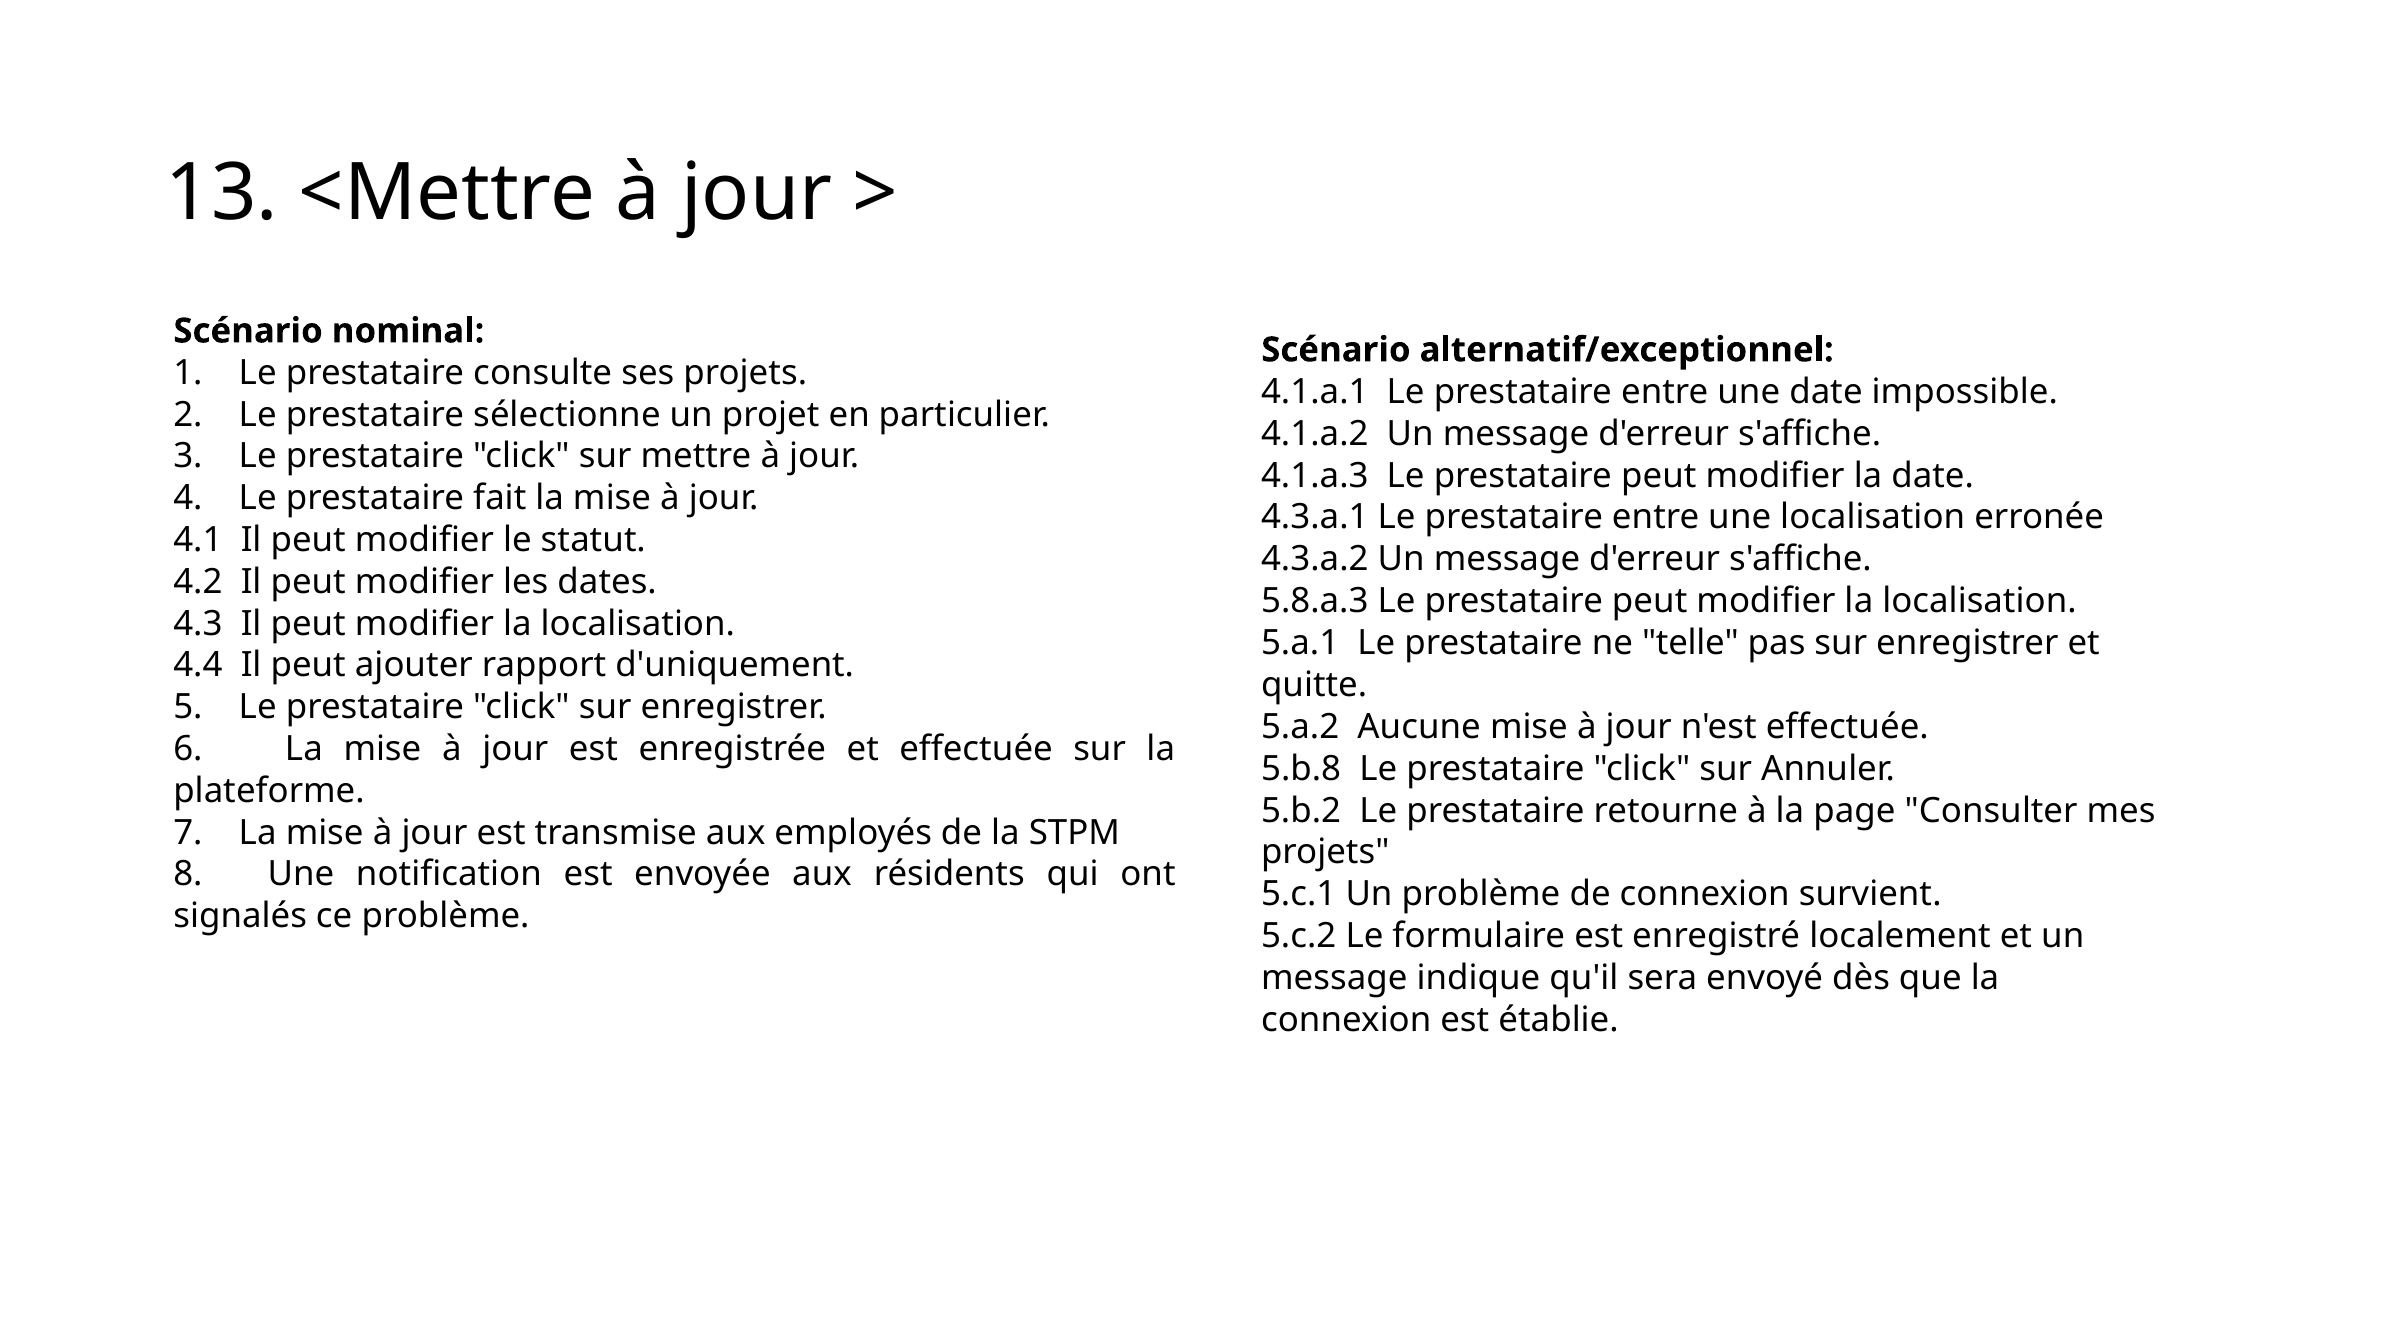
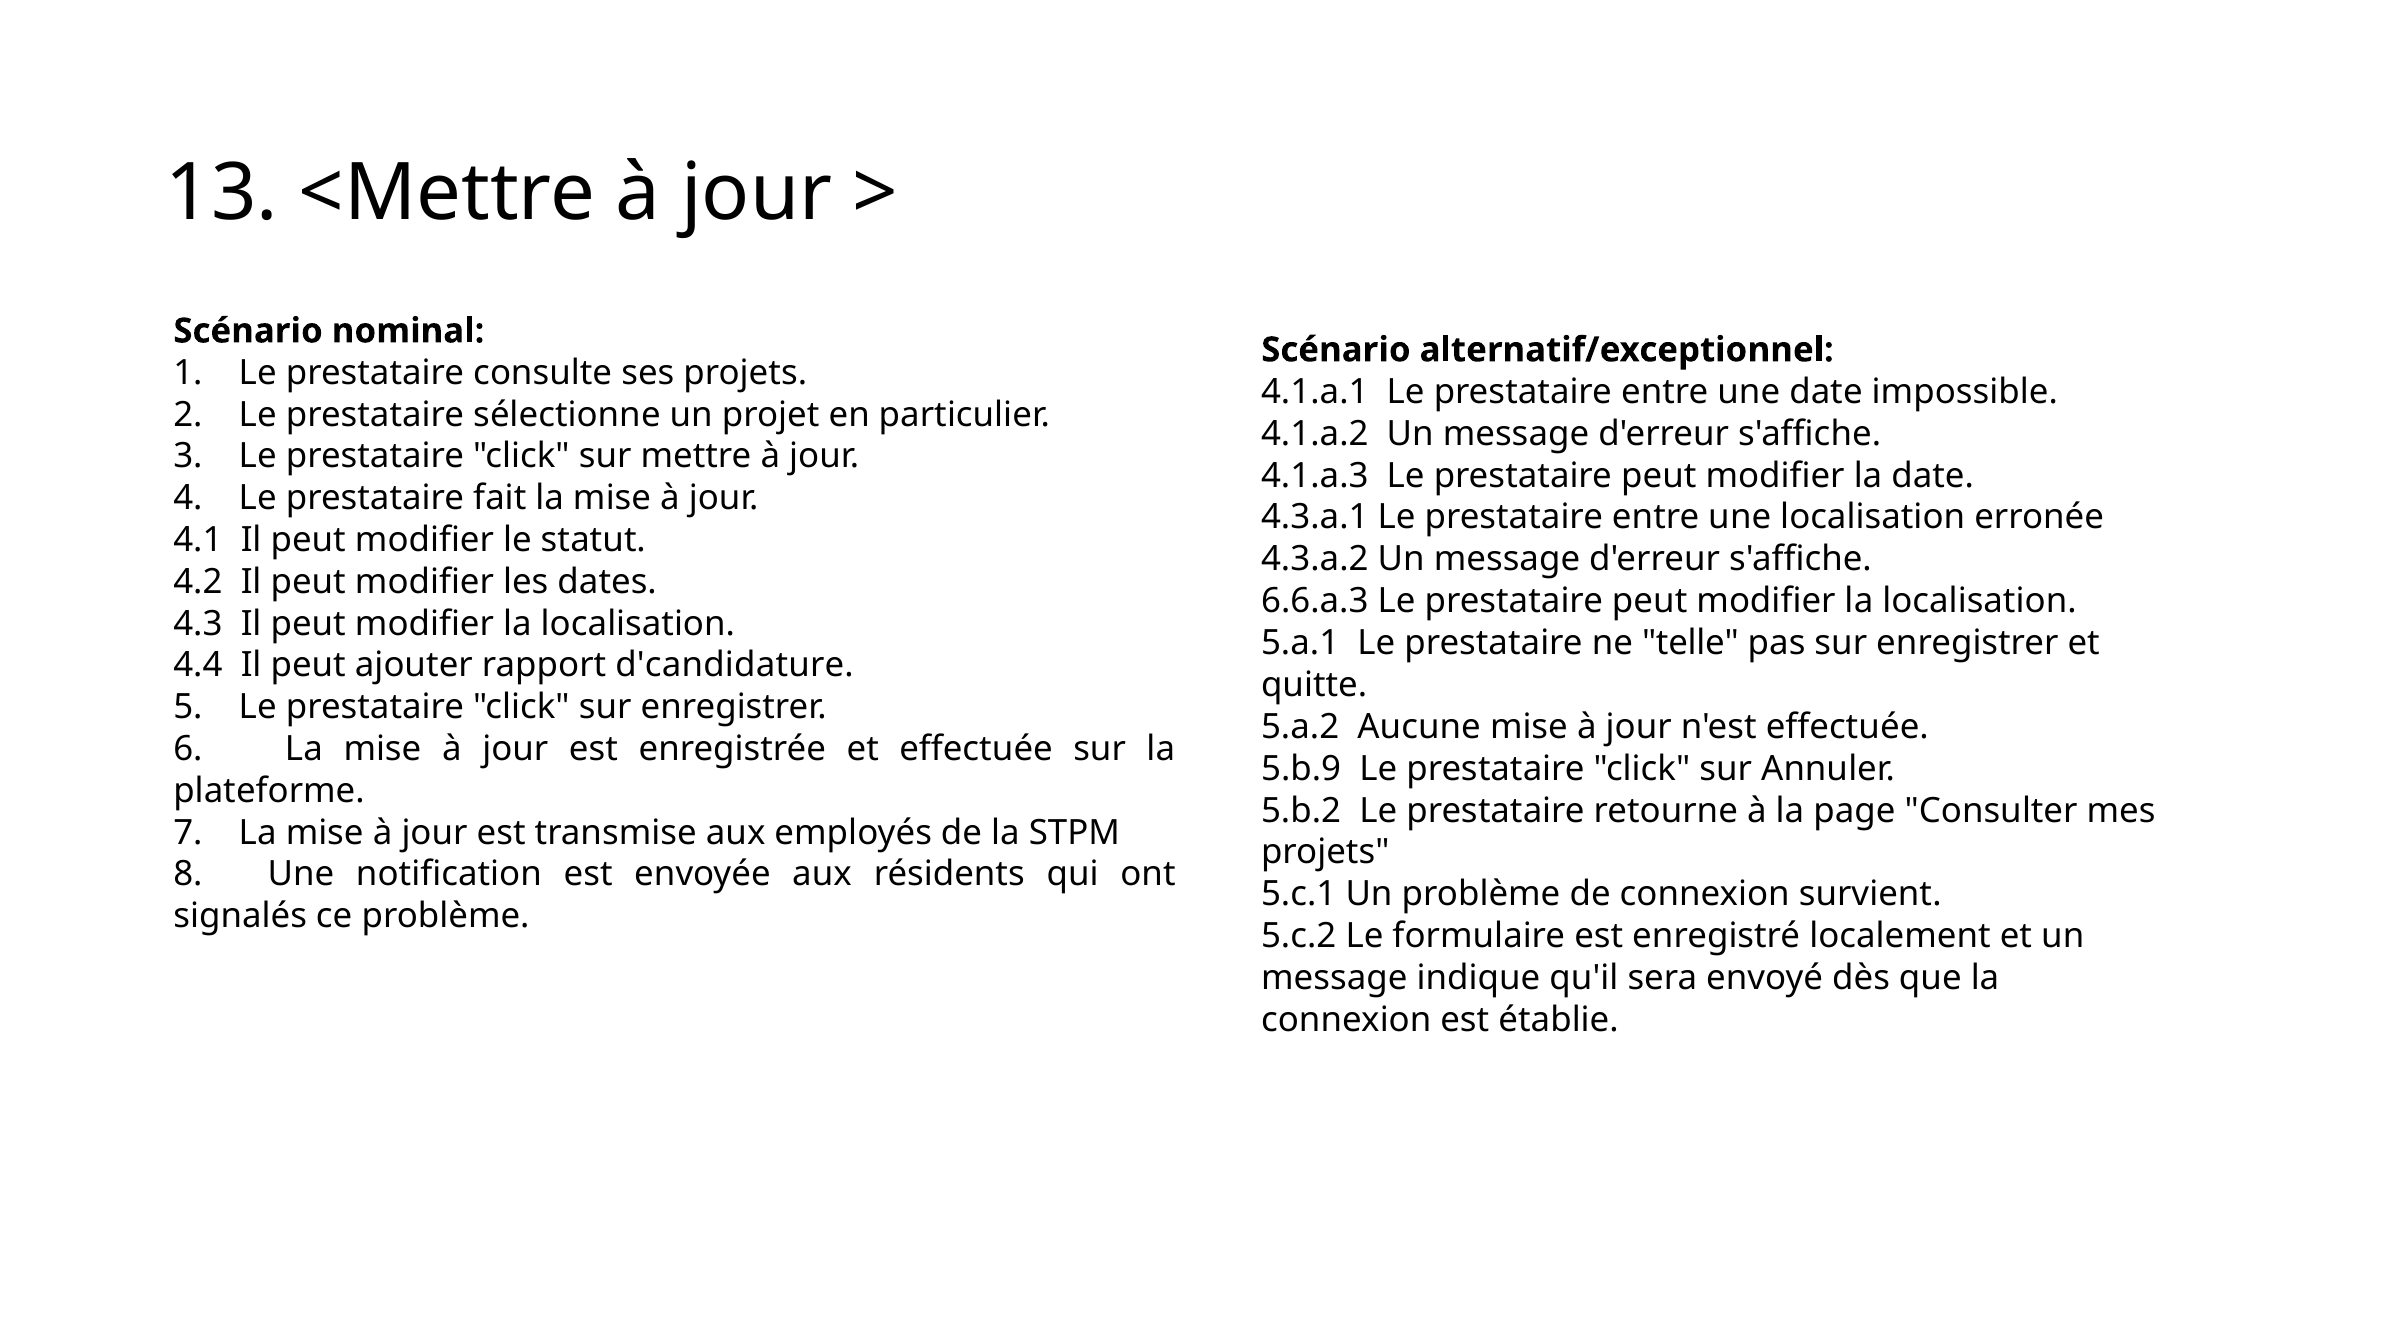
5.8.a.3: 5.8.a.3 -> 6.6.a.3
d'uniquement: d'uniquement -> d'candidature
5.b.8: 5.b.8 -> 5.b.9
